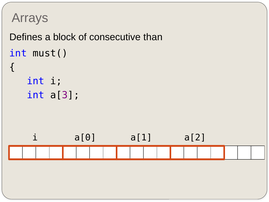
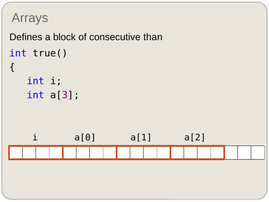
must(: must( -> true(
